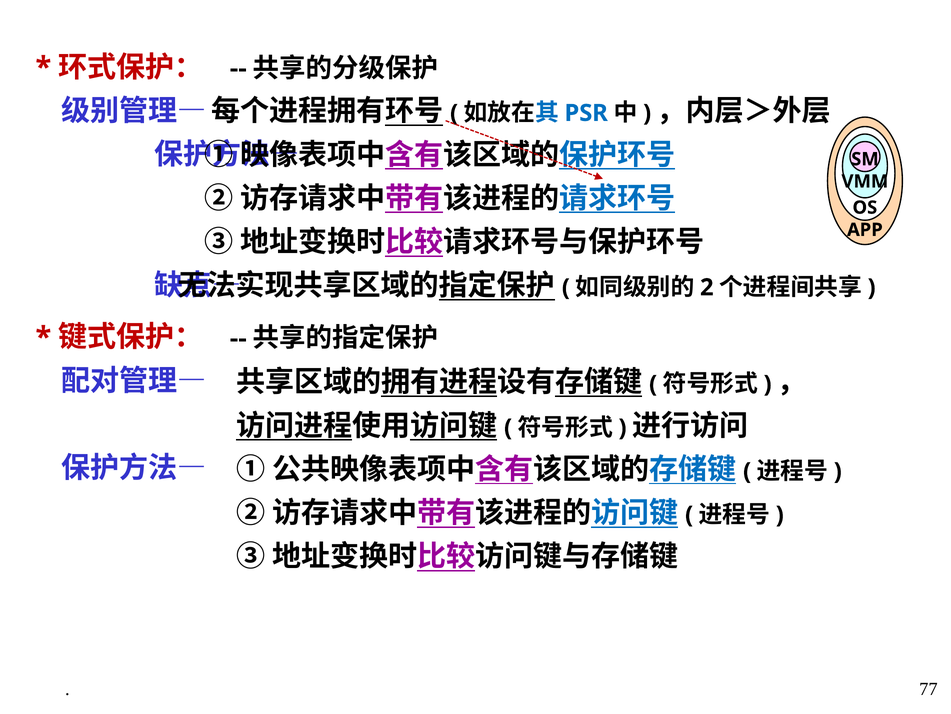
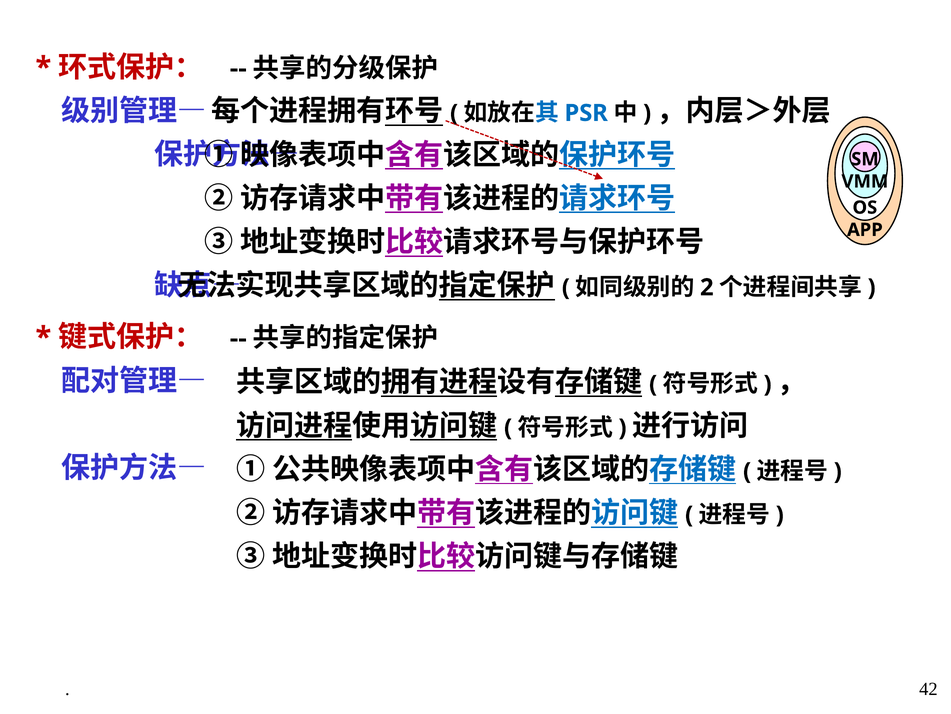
77: 77 -> 42
